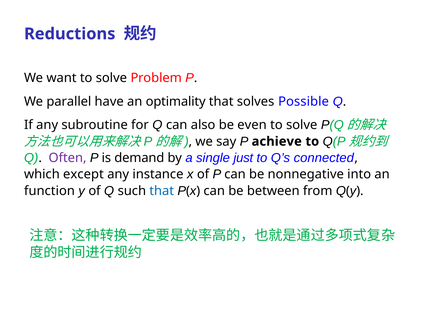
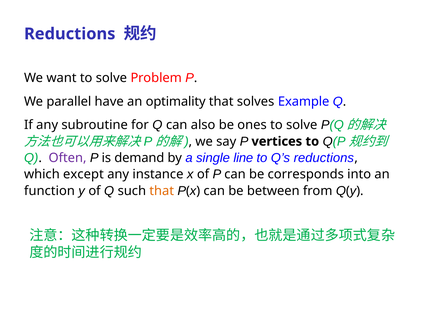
Possible: Possible -> Example
even: even -> ones
achieve: achieve -> vertices
just: just -> line
Q’s connected: connected -> reductions
nonnegative: nonnegative -> corresponds
that at (162, 191) colour: blue -> orange
